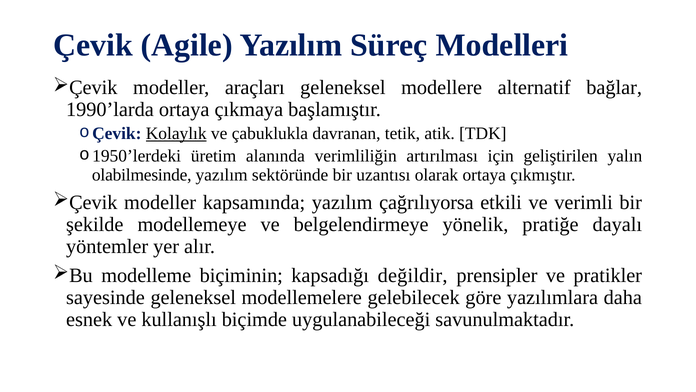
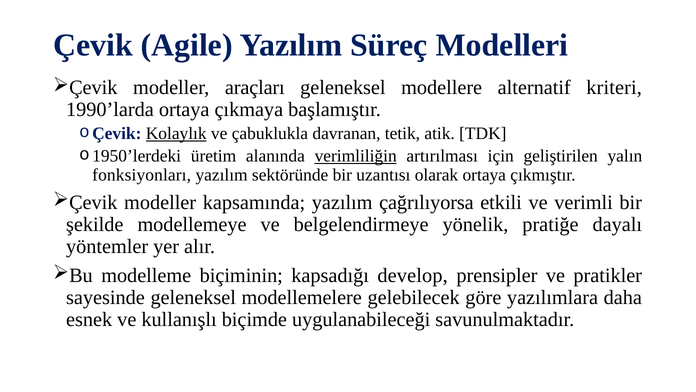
bağlar: bağlar -> kriteri
verimliliğin underline: none -> present
olabilmesinde: olabilmesinde -> fonksiyonları
değildir: değildir -> develop
